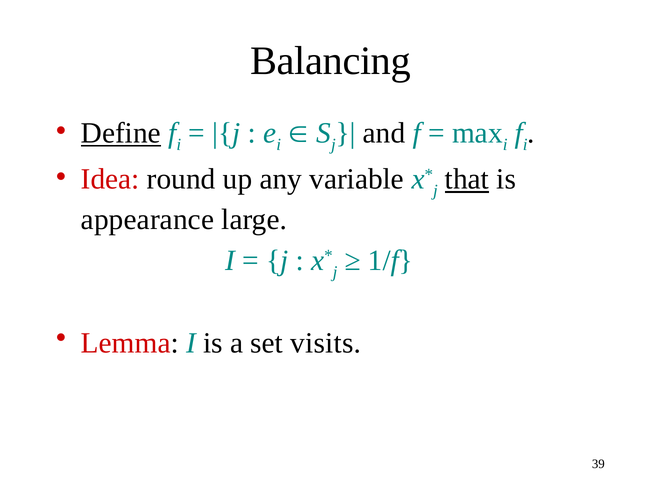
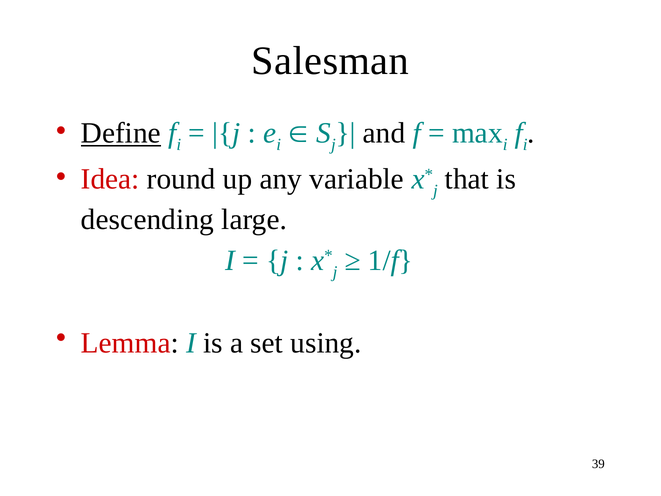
Balancing: Balancing -> Salesman
that underline: present -> none
appearance: appearance -> descending
visits: visits -> using
